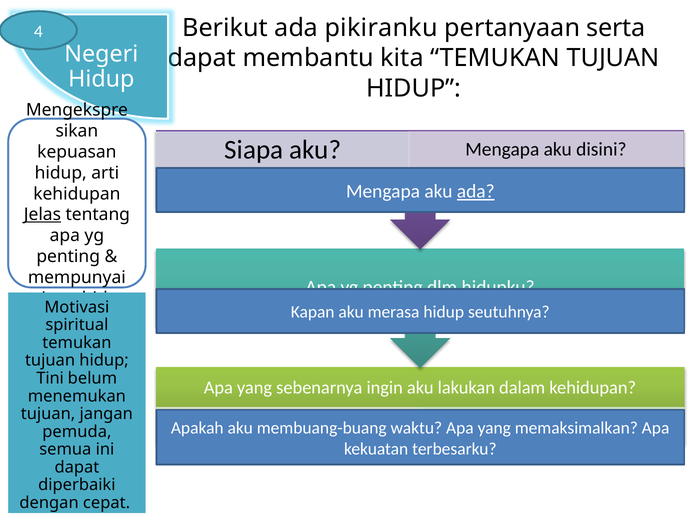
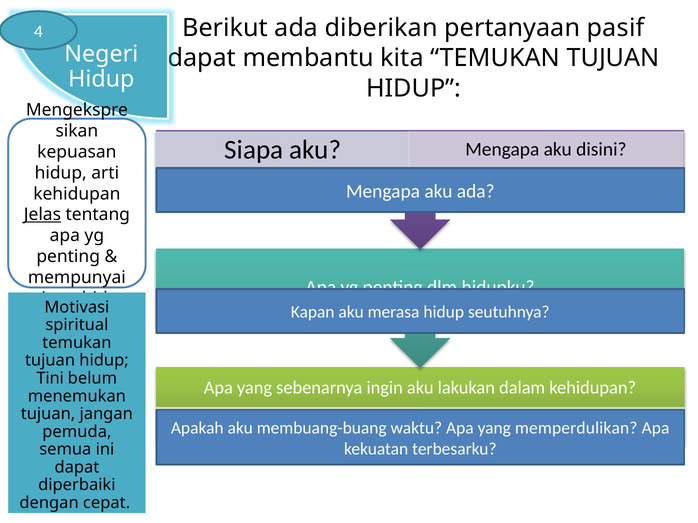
pikiranku: pikiranku -> diberikan
serta: serta -> pasif
ada at (476, 192) underline: present -> none
memaksimalkan: memaksimalkan -> memperdulikan
